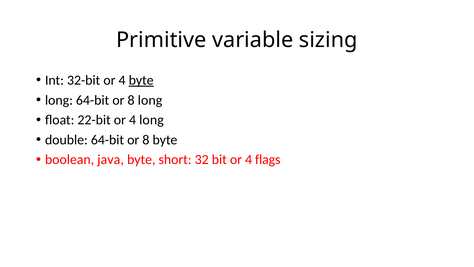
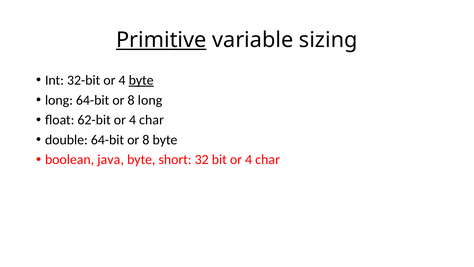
Primitive underline: none -> present
22-bit: 22-bit -> 62-bit
long at (152, 120): long -> char
bit or 4 flags: flags -> char
